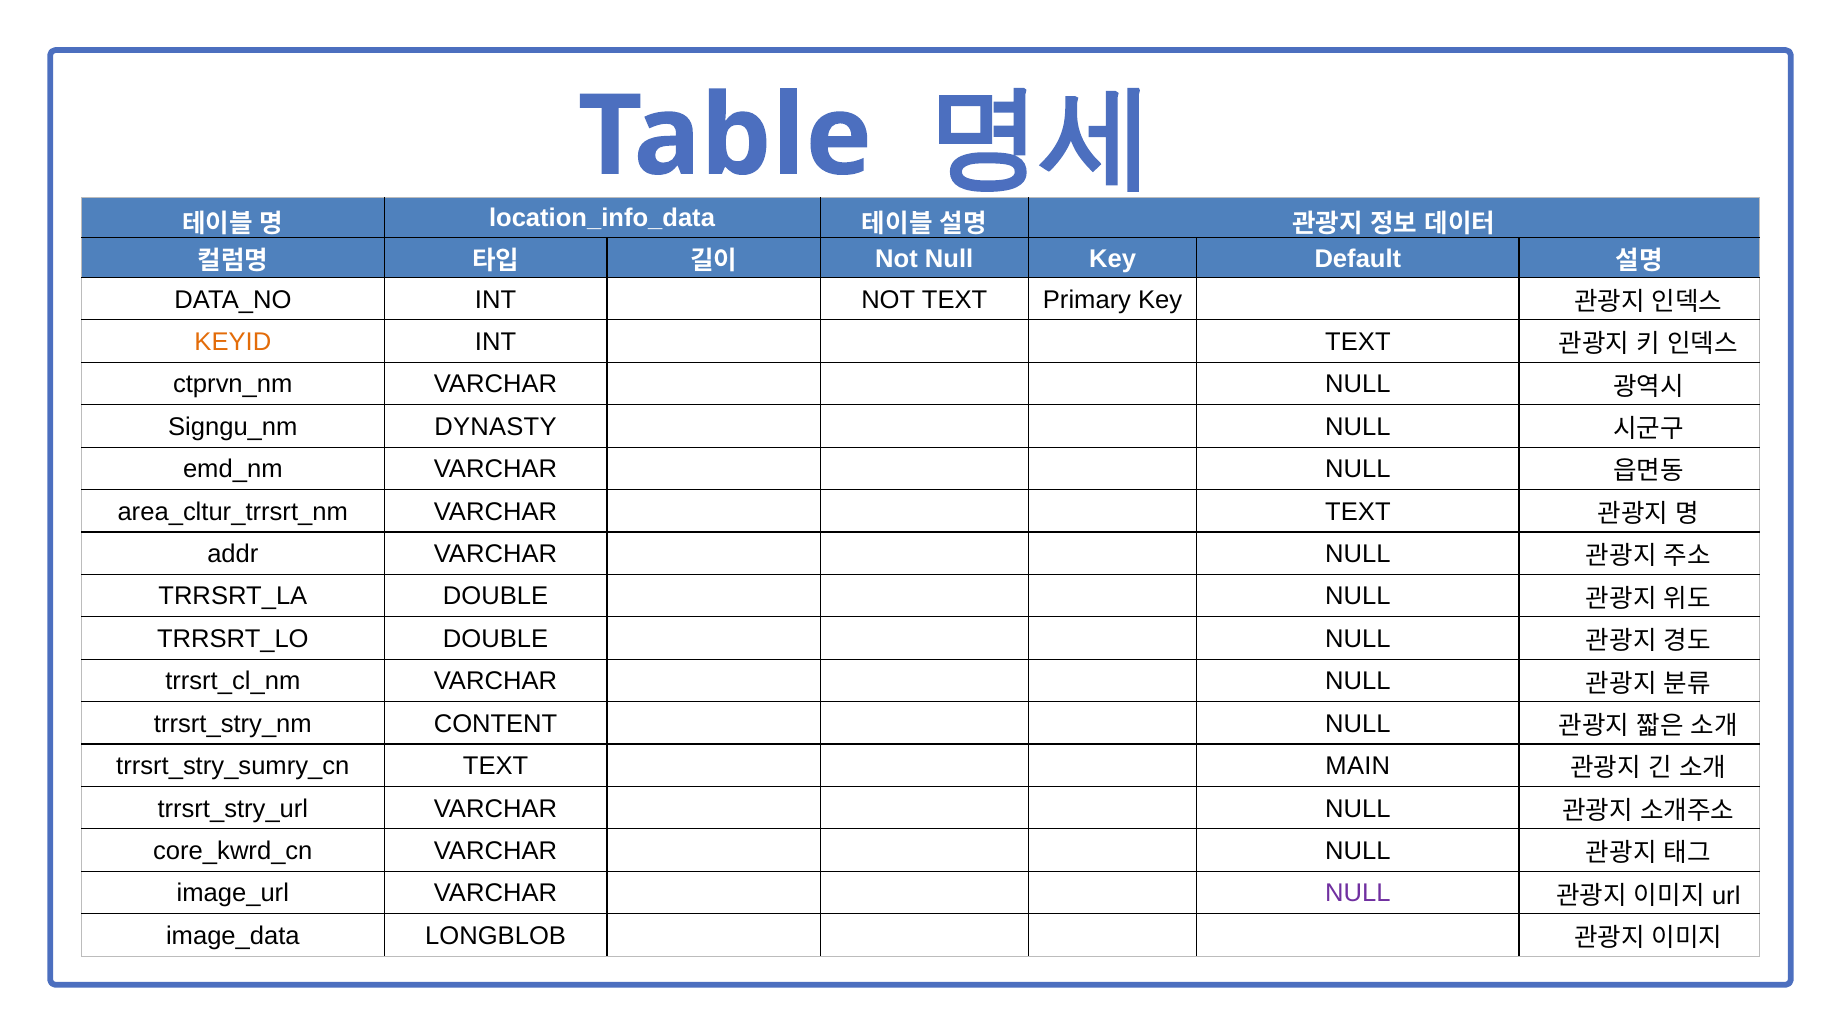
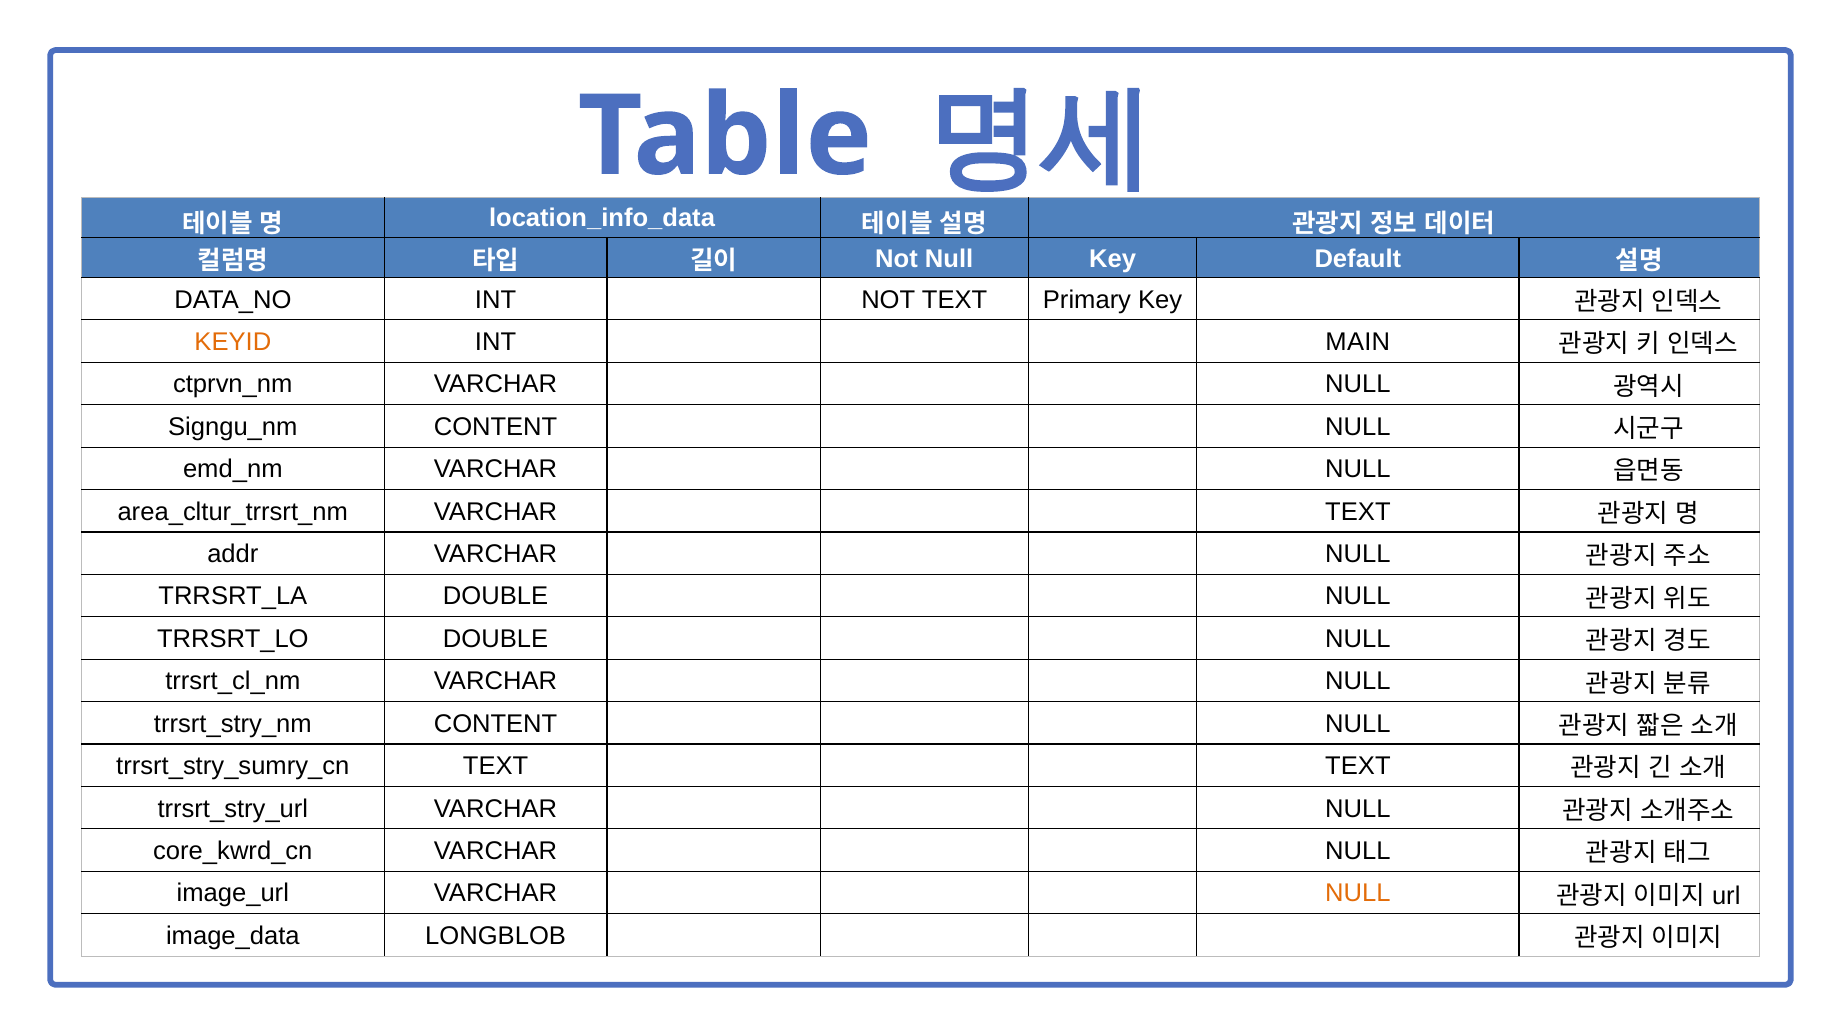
INT TEXT: TEXT -> MAIN
DYNASTY at (495, 427): DYNASTY -> CONTENT
TEXT MAIN: MAIN -> TEXT
NULL at (1358, 894) colour: purple -> orange
